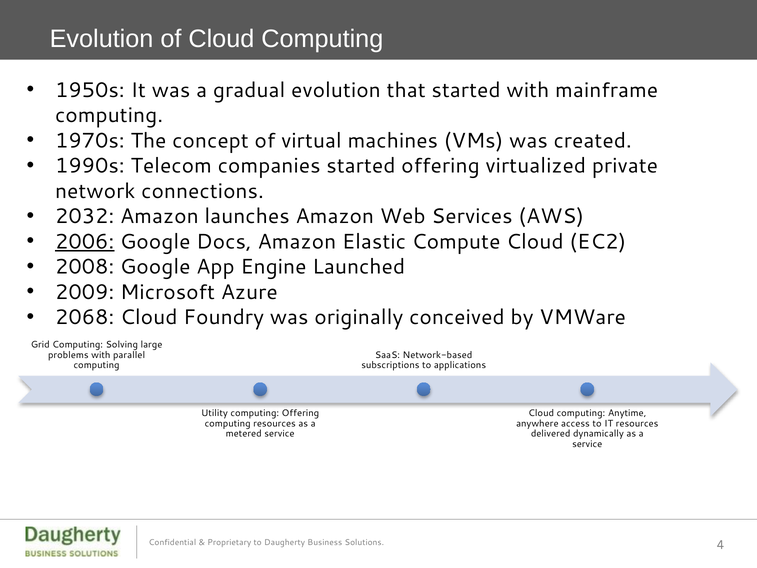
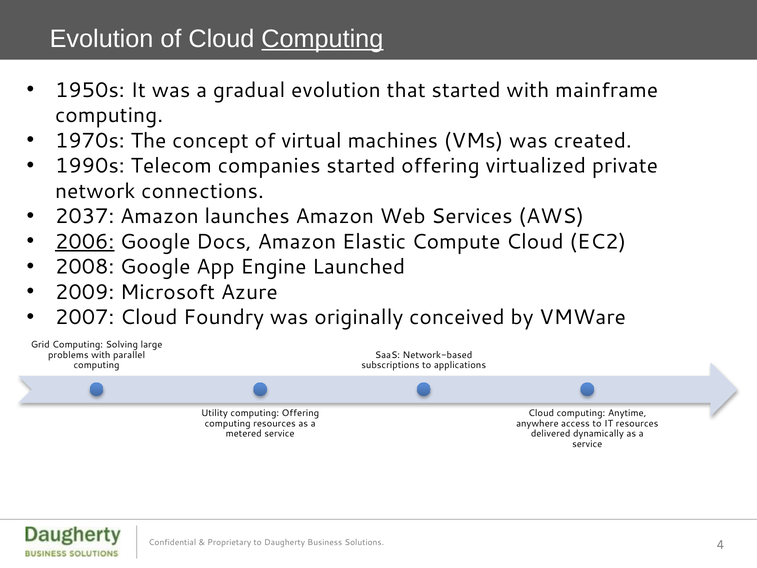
Computing at (322, 39) underline: none -> present
2032: 2032 -> 2037
2068: 2068 -> 2007
